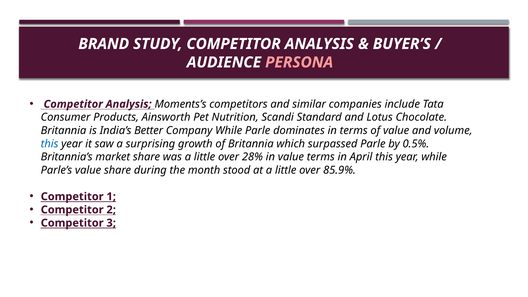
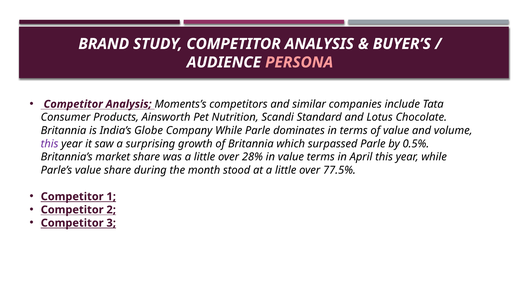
Better: Better -> Globe
this at (50, 144) colour: blue -> purple
85.9%: 85.9% -> 77.5%
